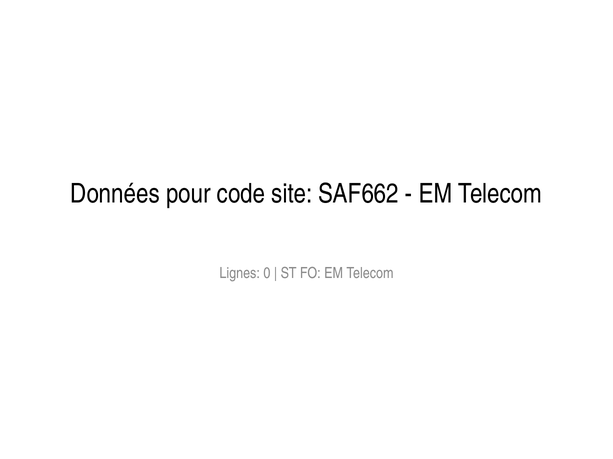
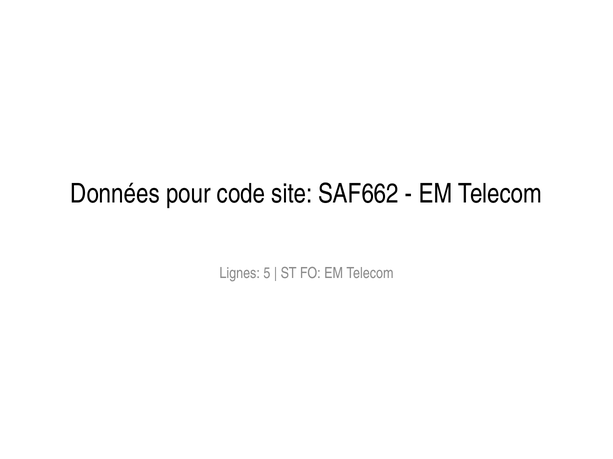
0: 0 -> 5
